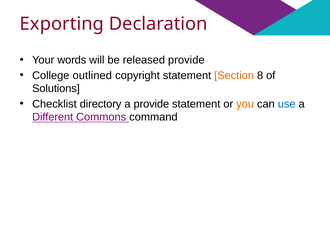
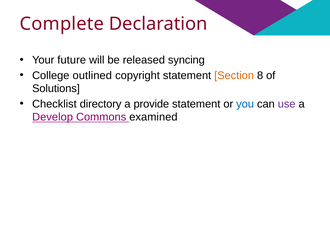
Exporting: Exporting -> Complete
words: words -> future
released provide: provide -> syncing
you colour: orange -> blue
use colour: blue -> purple
Different: Different -> Develop
command: command -> examined
